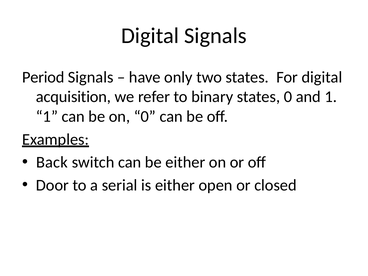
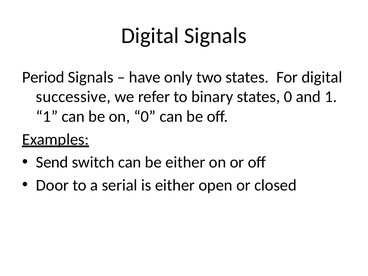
acquisition: acquisition -> successive
Back: Back -> Send
